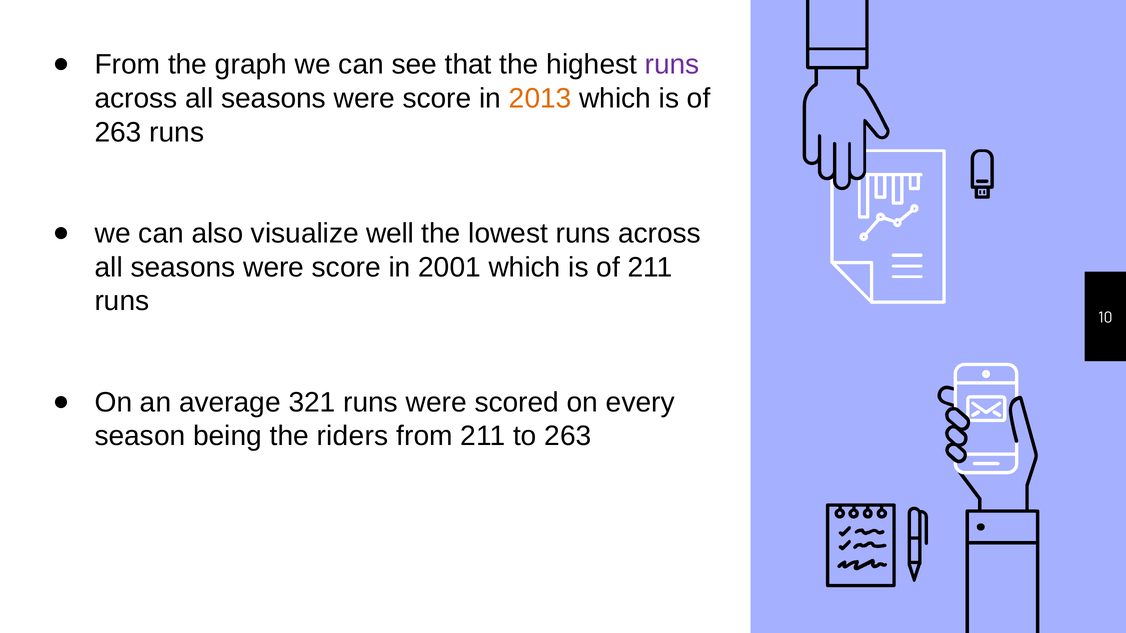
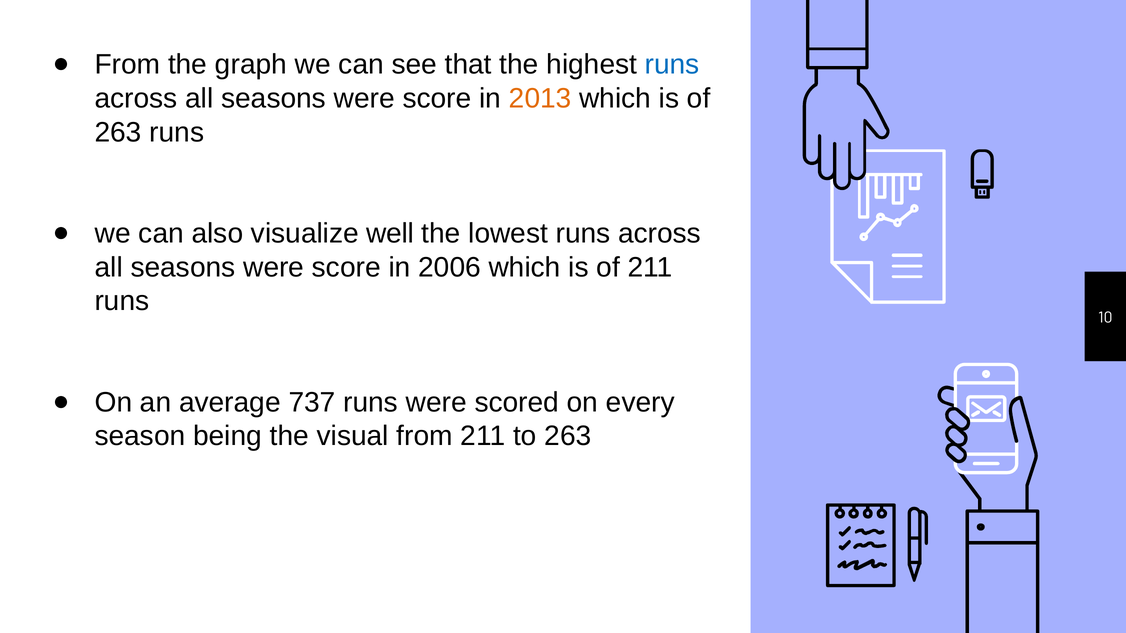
runs at (672, 65) colour: purple -> blue
2001: 2001 -> 2006
321: 321 -> 737
riders: riders -> visual
